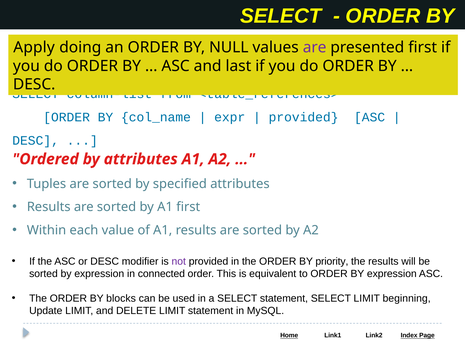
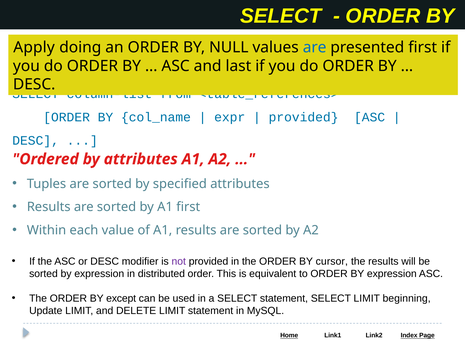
are at (315, 47) colour: purple -> blue
priority: priority -> cursor
connected: connected -> distributed
blocks: blocks -> except
